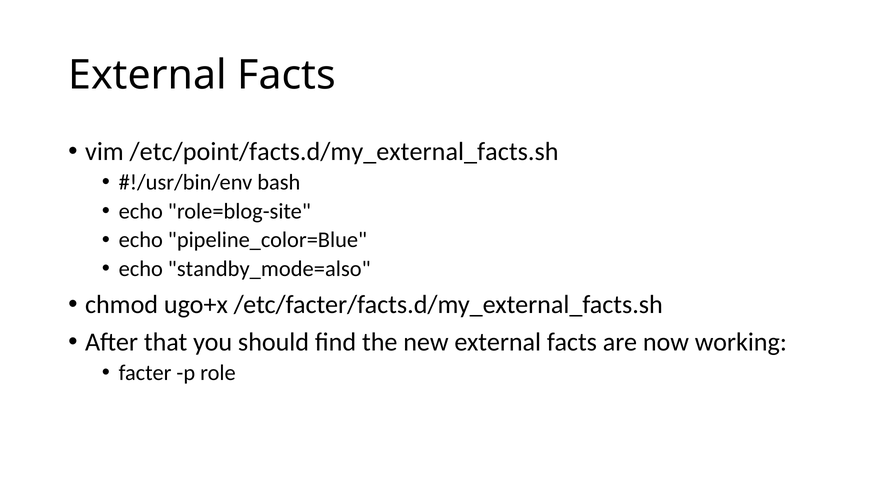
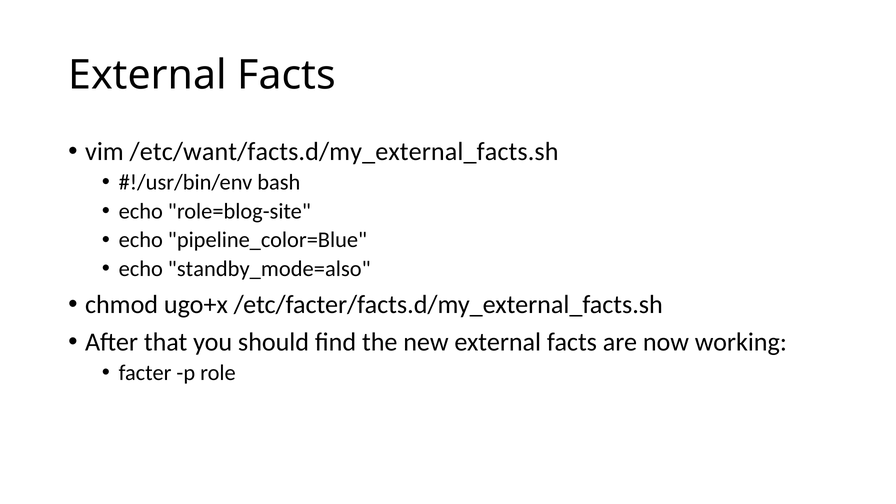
/etc/point/facts.d/my_external_facts.sh: /etc/point/facts.d/my_external_facts.sh -> /etc/want/facts.d/my_external_facts.sh
